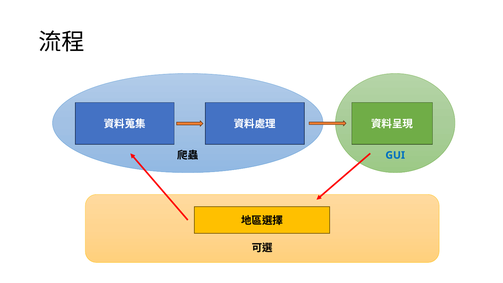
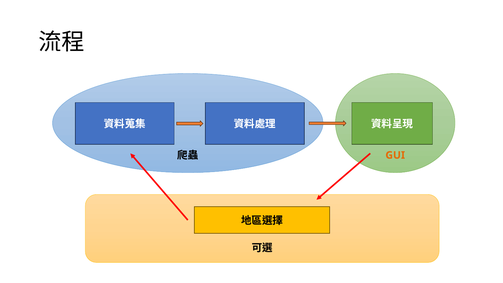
GUI colour: blue -> orange
